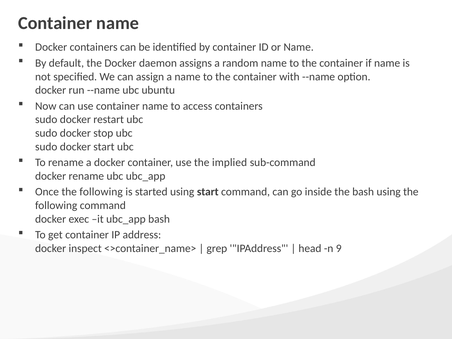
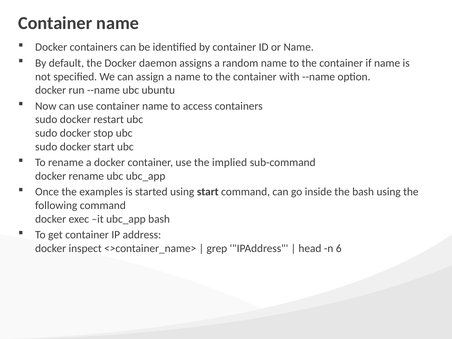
Once the following: following -> examples
9: 9 -> 6
